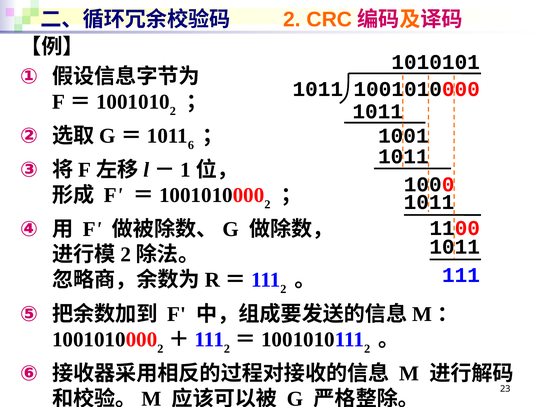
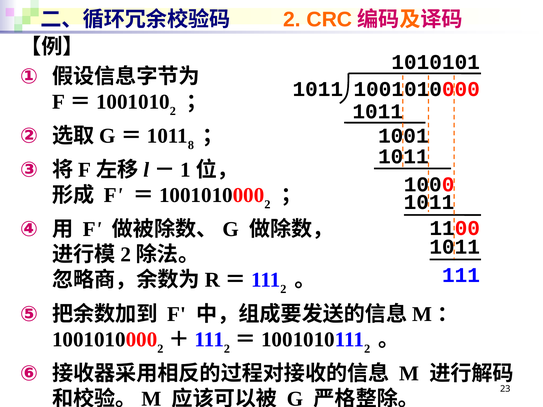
6: 6 -> 8
